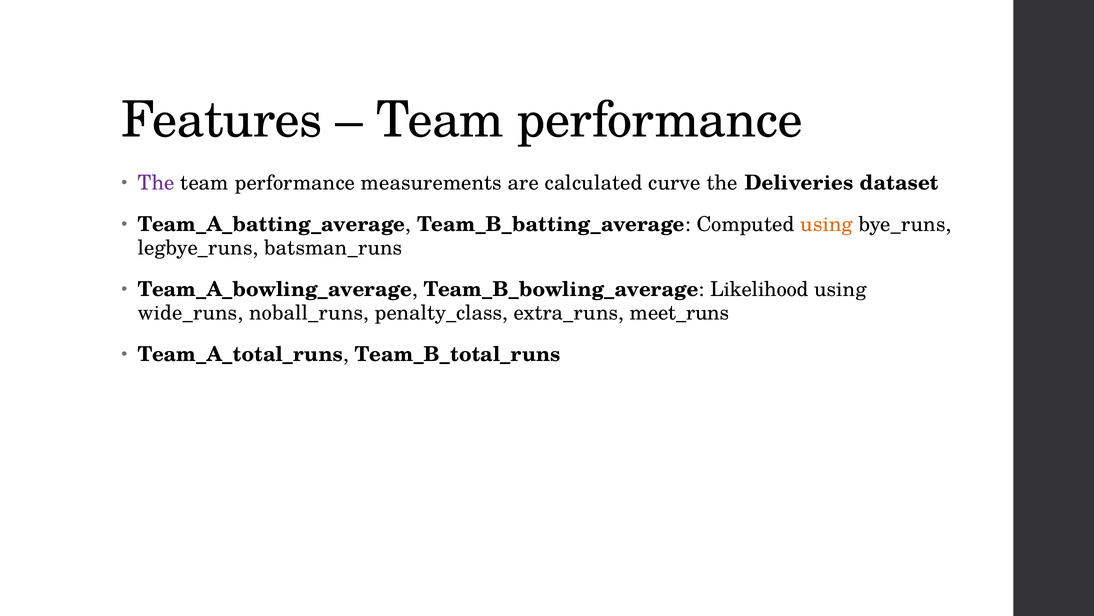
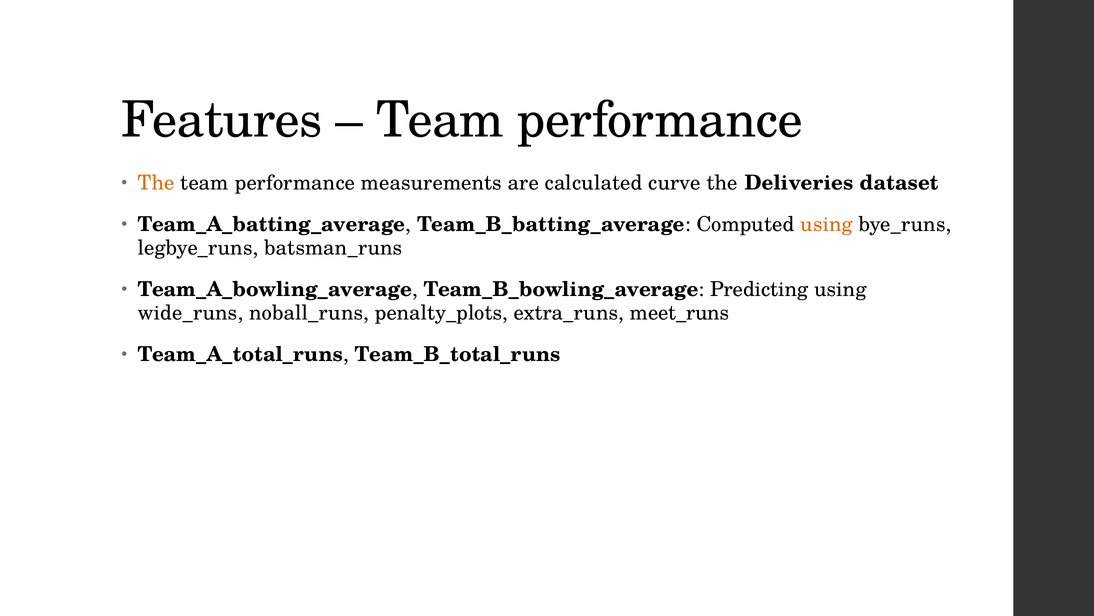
The at (156, 183) colour: purple -> orange
Likelihood: Likelihood -> Predicting
penalty_class: penalty_class -> penalty_plots
